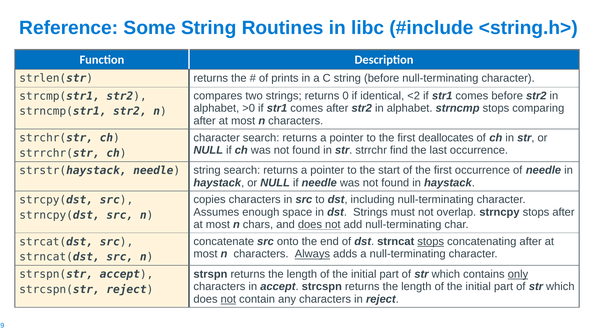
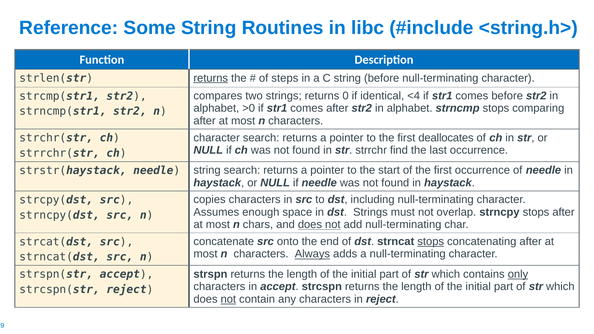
returns at (211, 78) underline: none -> present
prints: prints -> steps
<2: <2 -> <4
